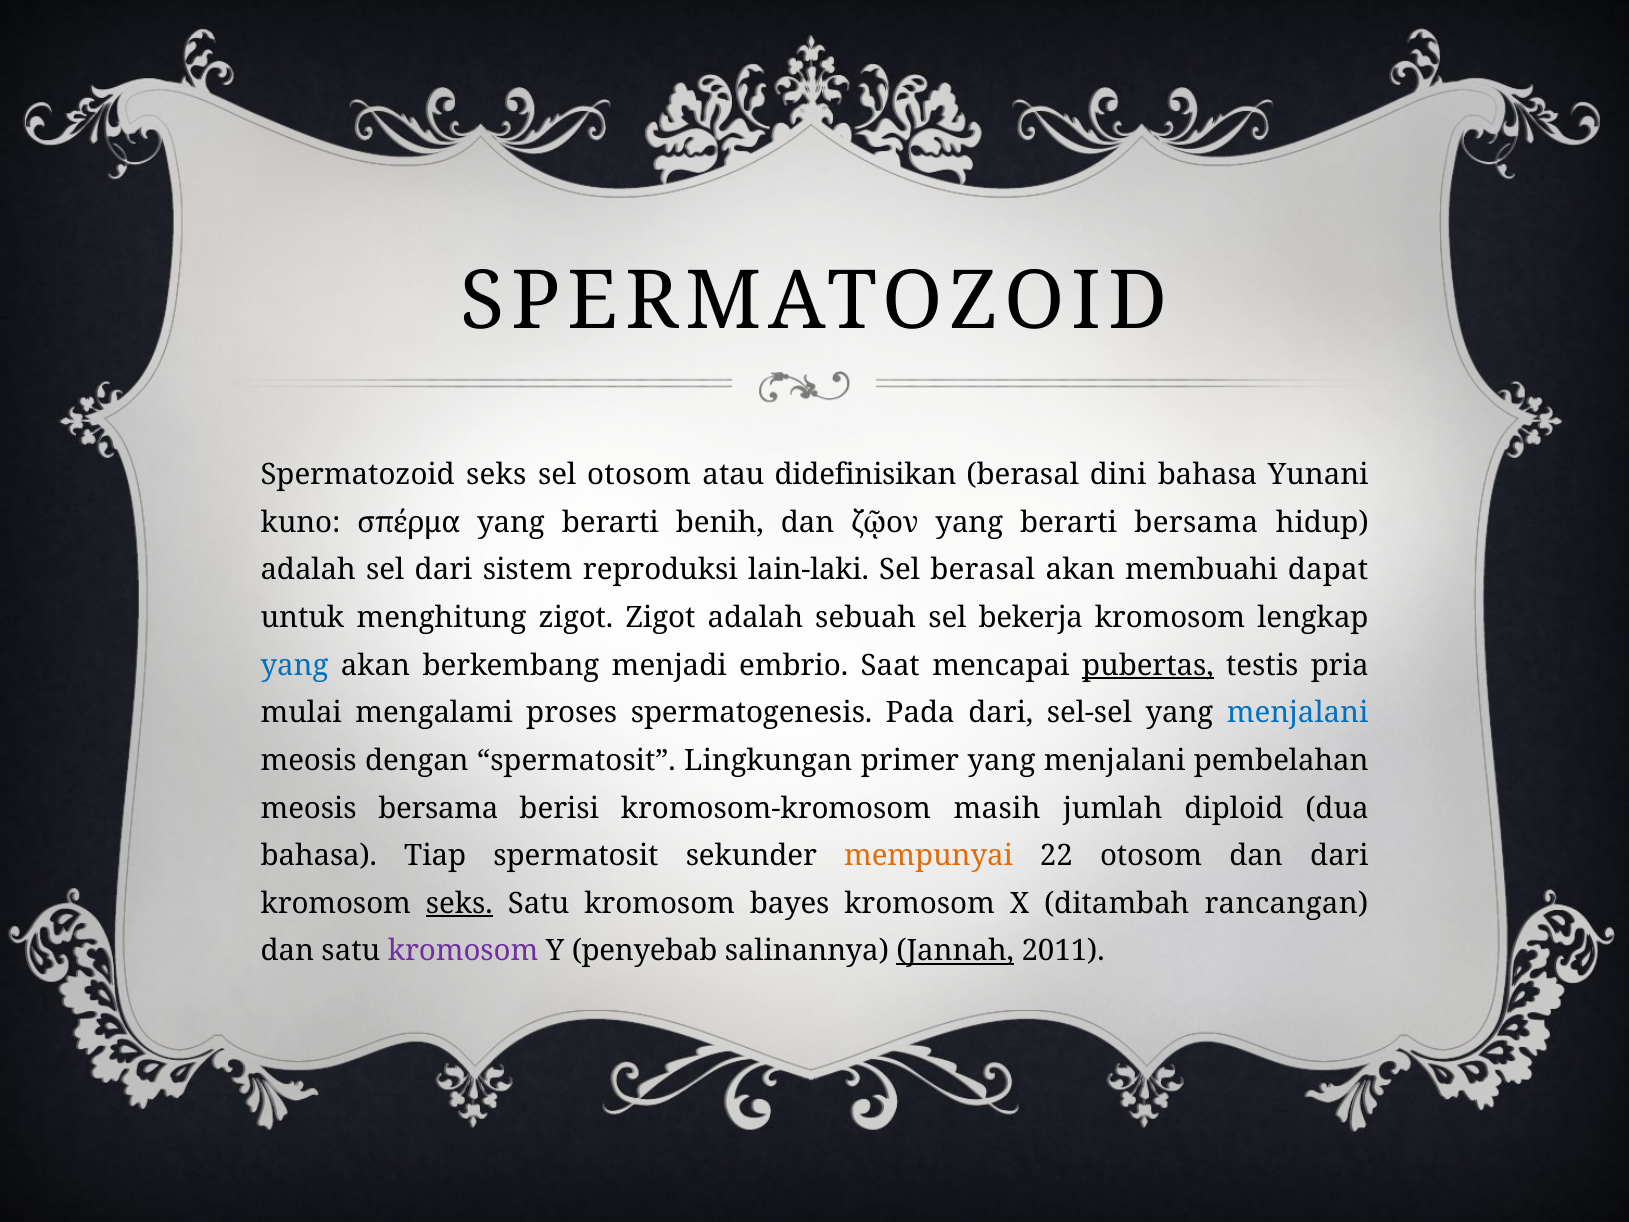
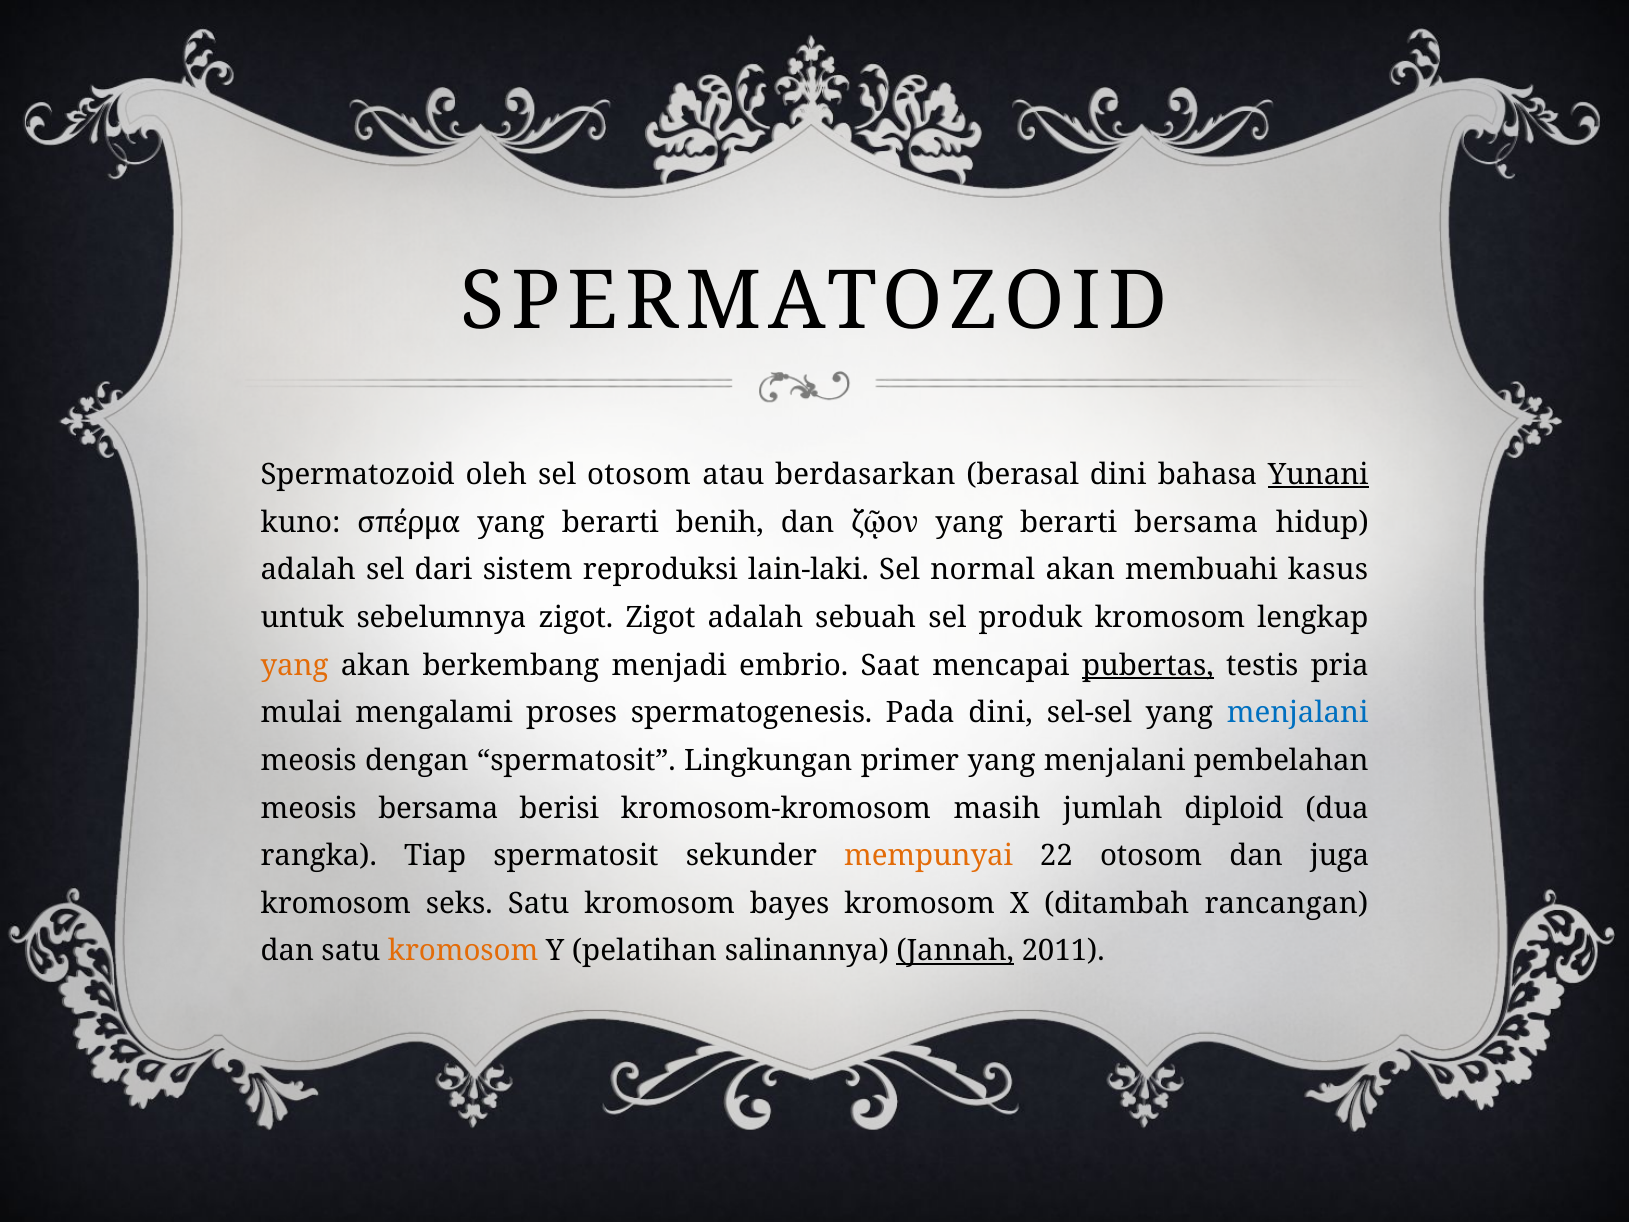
Spermatozoid seks: seks -> oleh
didefinisikan: didefinisikan -> berdasarkan
Yunani underline: none -> present
Sel berasal: berasal -> normal
dapat: dapat -> kasus
menghitung: menghitung -> sebelumnya
bekerja: bekerja -> produk
yang at (295, 665) colour: blue -> orange
Pada dari: dari -> dini
bahasa at (319, 856): bahasa -> rangka
dan dari: dari -> juga
seks at (459, 903) underline: present -> none
kromosom at (463, 951) colour: purple -> orange
penyebab: penyebab -> pelatihan
